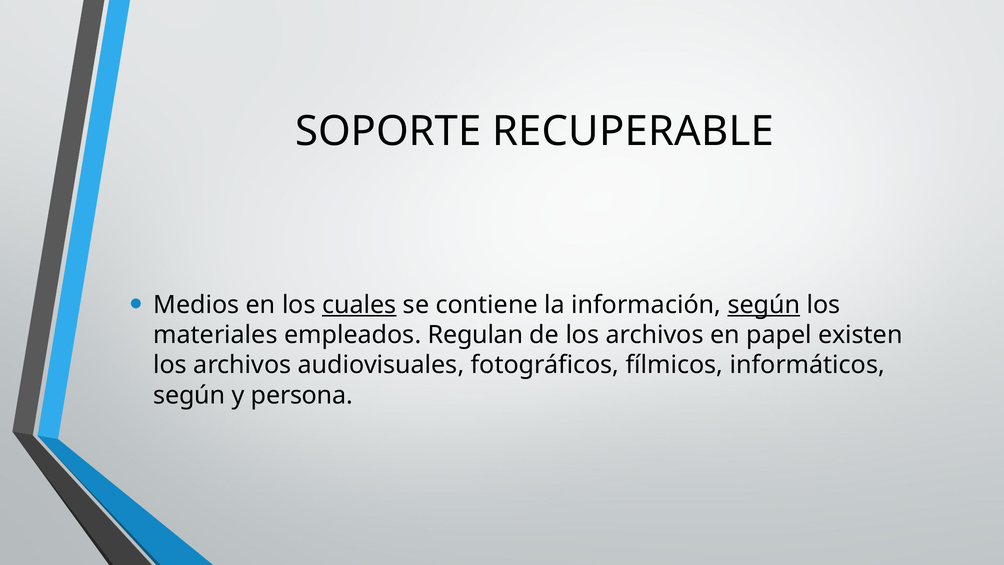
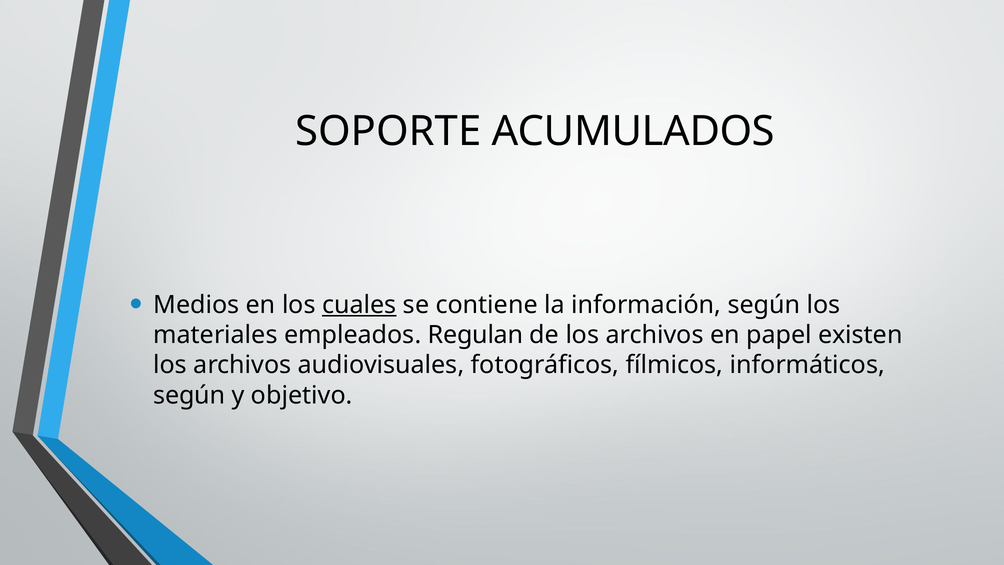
RECUPERABLE: RECUPERABLE -> ACUMULADOS
según at (764, 305) underline: present -> none
persona: persona -> objetivo
